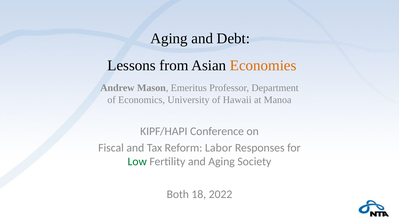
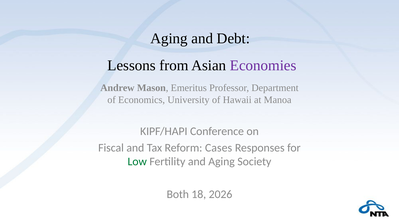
Economies colour: orange -> purple
Labor: Labor -> Cases
2022: 2022 -> 2026
